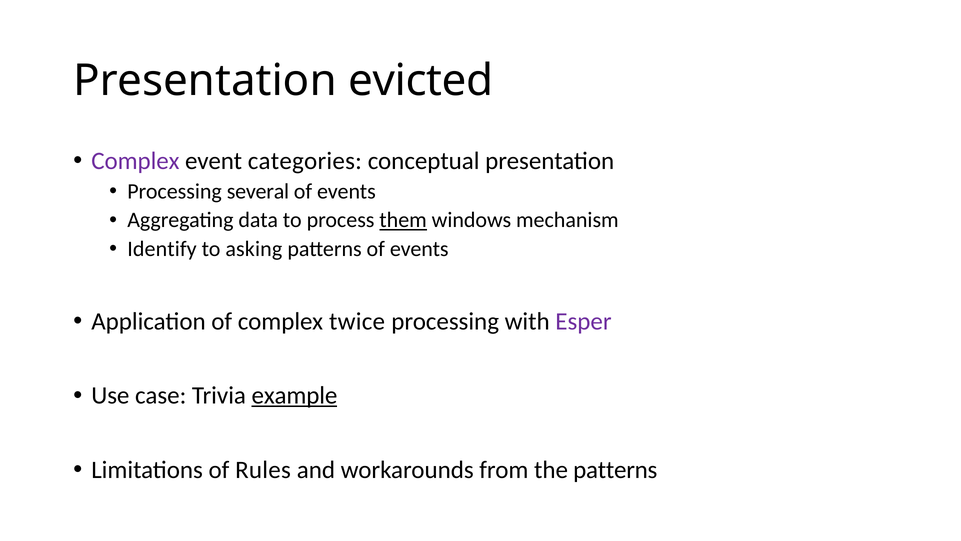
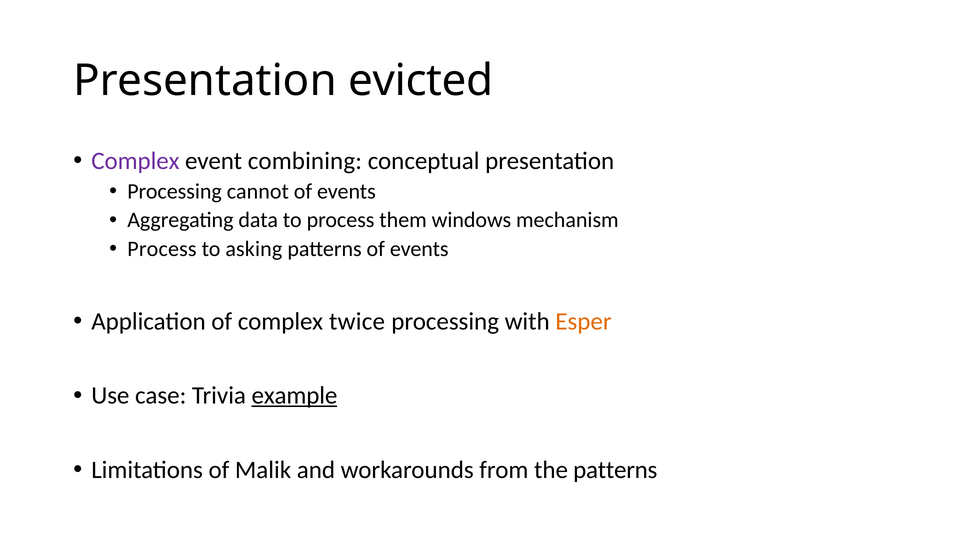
categories: categories -> combining
several: several -> cannot
them underline: present -> none
Identify at (162, 249): Identify -> Process
Esper colour: purple -> orange
Rules: Rules -> Malik
